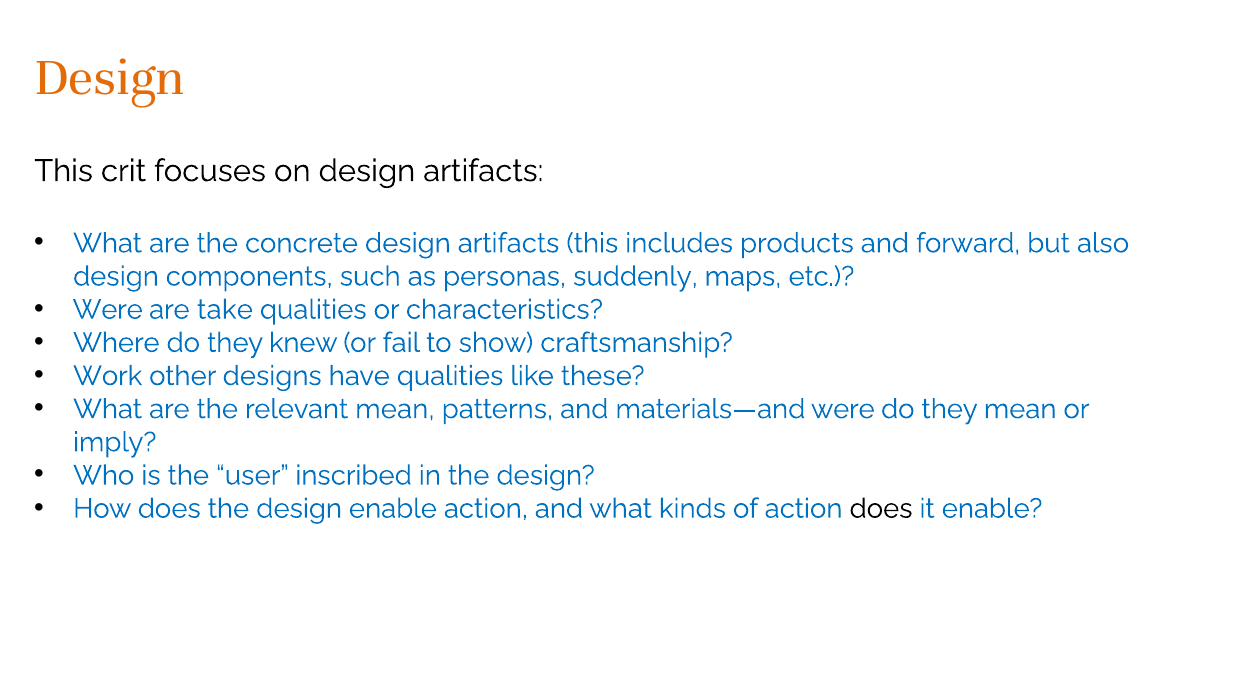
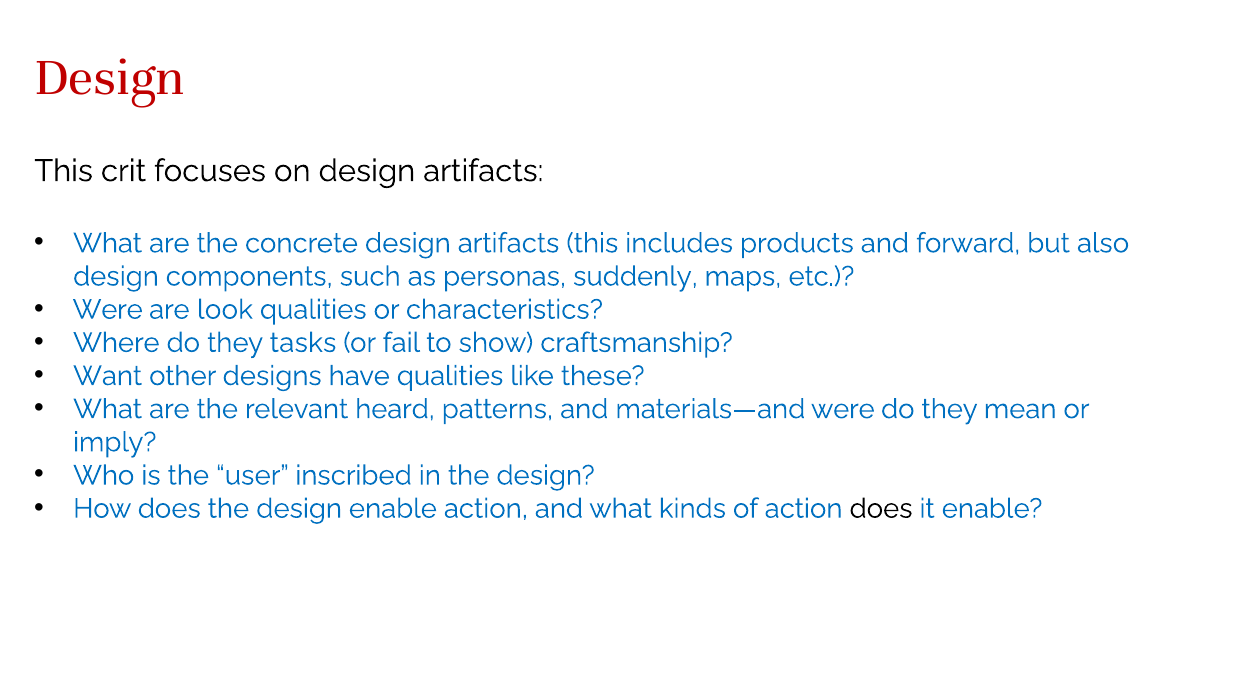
Design at (110, 77) colour: orange -> red
take: take -> look
knew: knew -> tasks
Work: Work -> Want
relevant mean: mean -> heard
